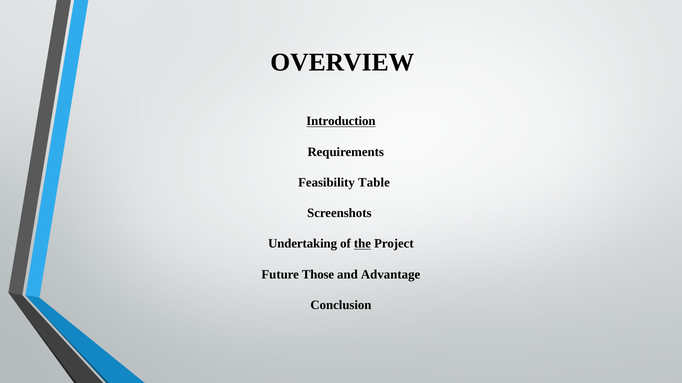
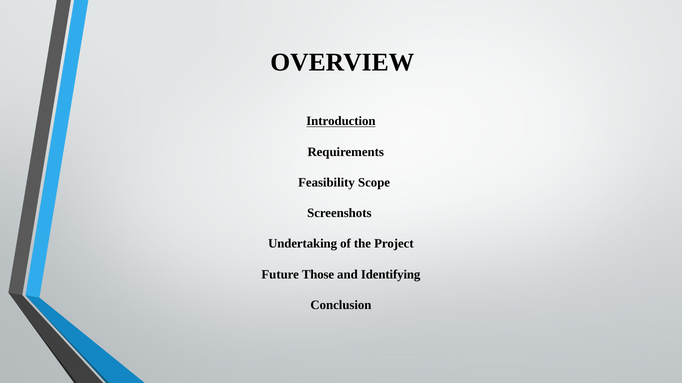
Table: Table -> Scope
the underline: present -> none
Advantage: Advantage -> Identifying
